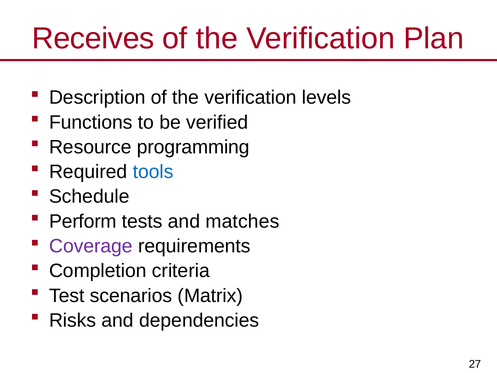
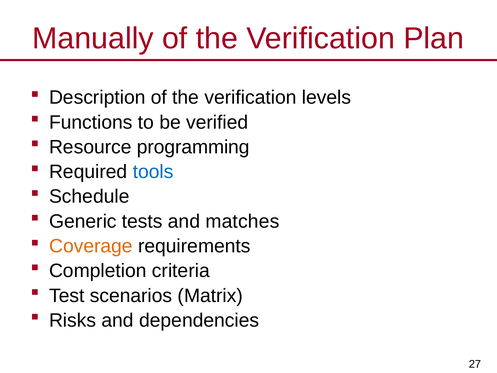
Receives: Receives -> Manually
Perform: Perform -> Generic
Coverage colour: purple -> orange
